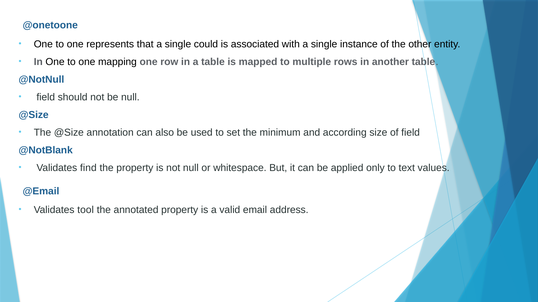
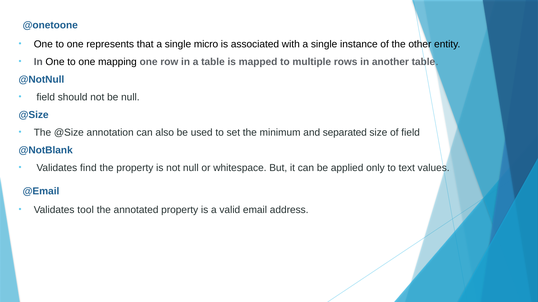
could: could -> micro
according: according -> separated
